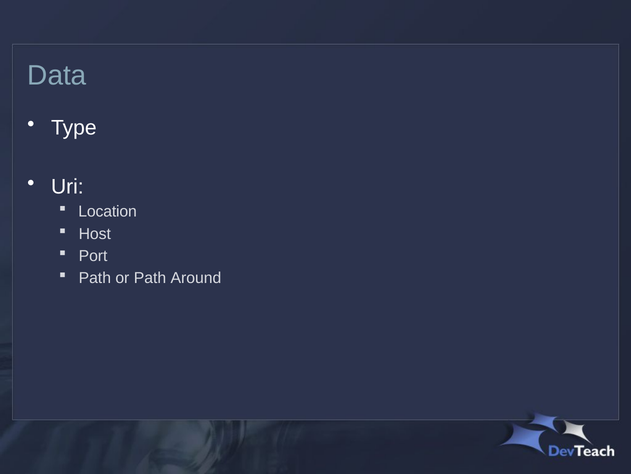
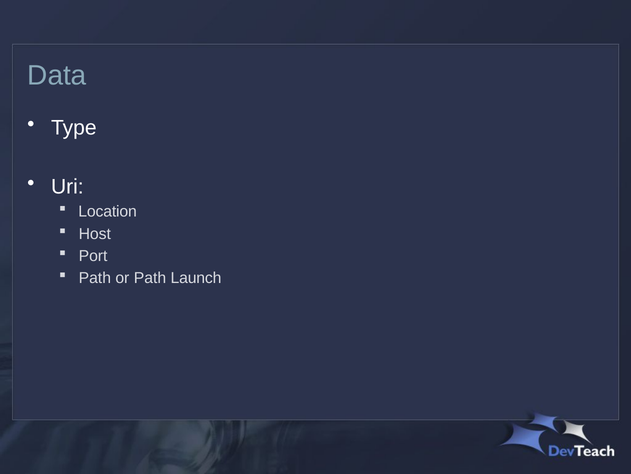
Around: Around -> Launch
